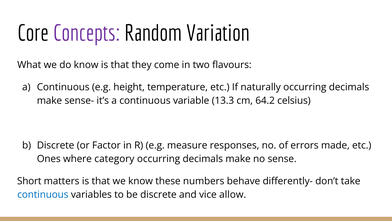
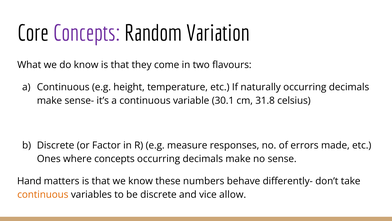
13.3: 13.3 -> 30.1
64.2: 64.2 -> 31.8
where category: category -> concepts
Short: Short -> Hand
continuous at (43, 194) colour: blue -> orange
